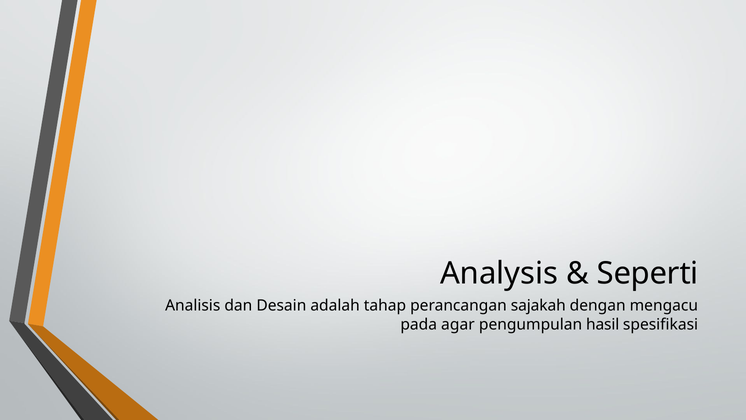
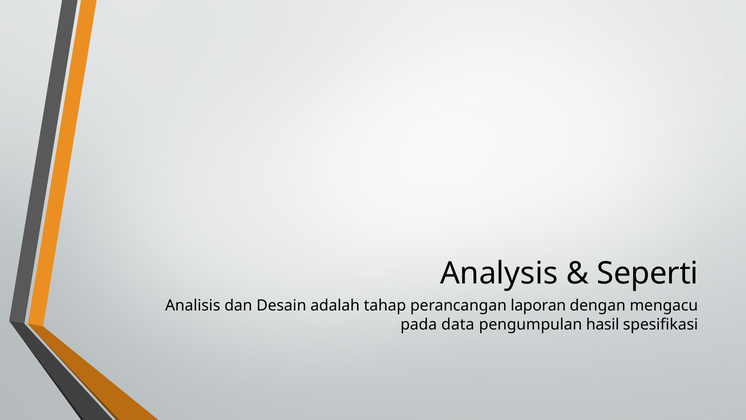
sajakah: sajakah -> laporan
agar: agar -> data
